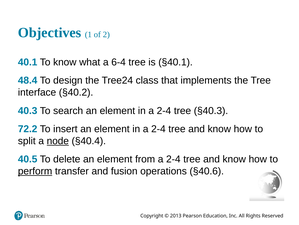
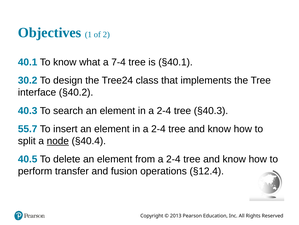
6-4: 6-4 -> 7-4
48.4: 48.4 -> 30.2
72.2: 72.2 -> 55.7
perform underline: present -> none
§40.6: §40.6 -> §12.4
